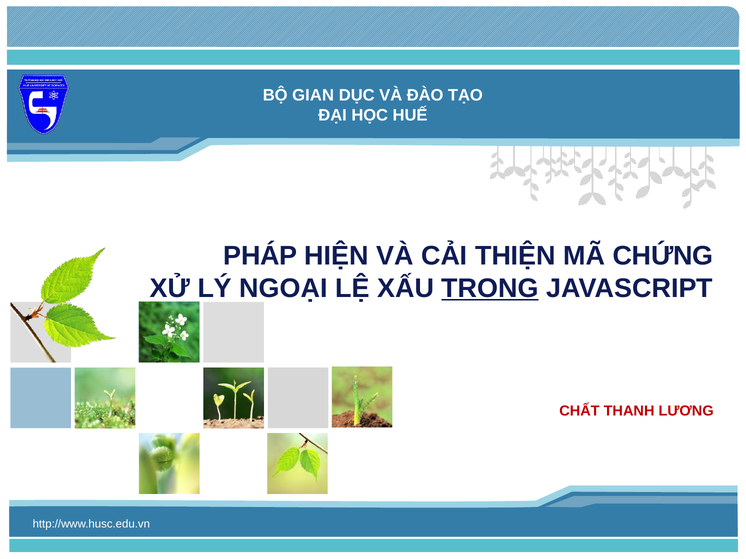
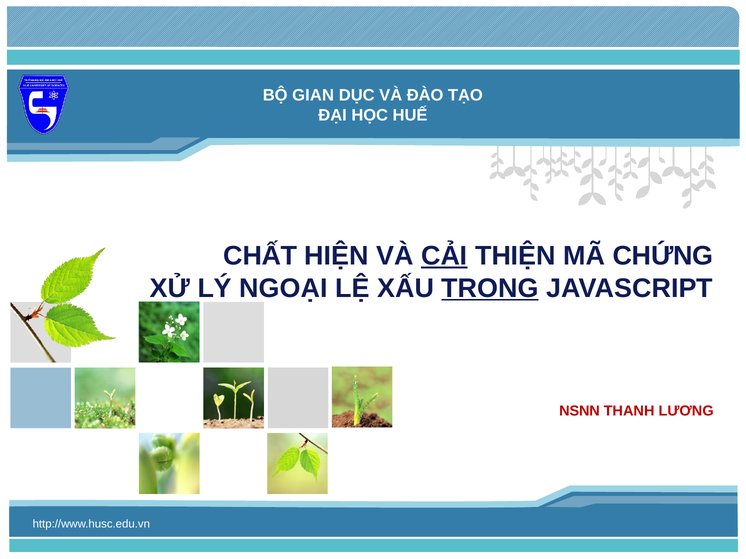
PHÁP: PHÁP -> CHẤT
CẢI underline: none -> present
CHẤT: CHẤT -> NSNN
